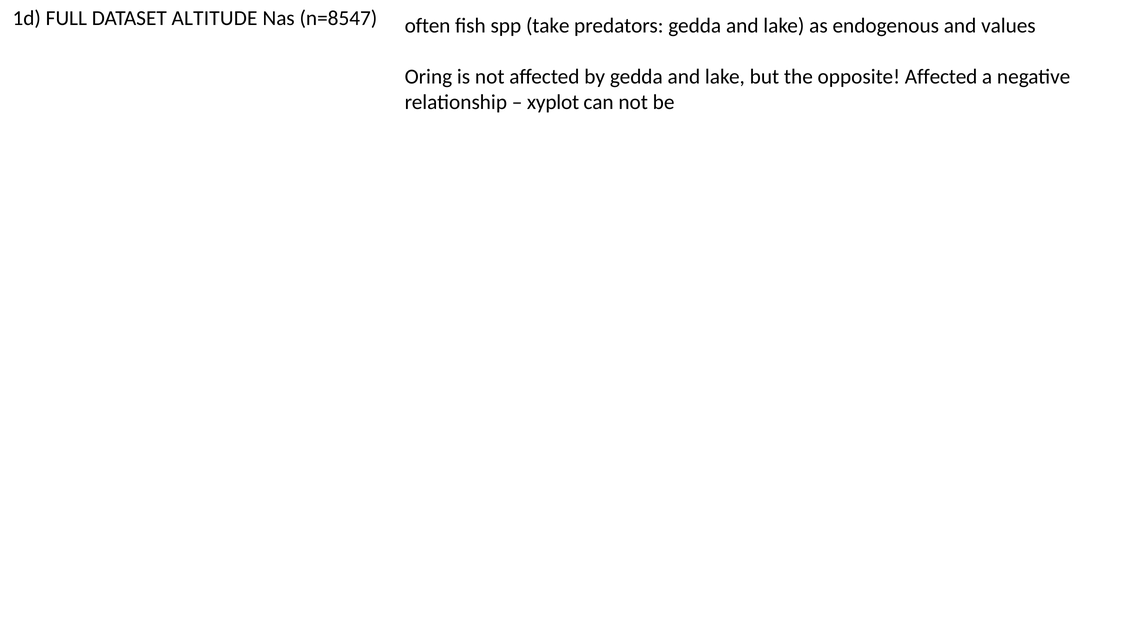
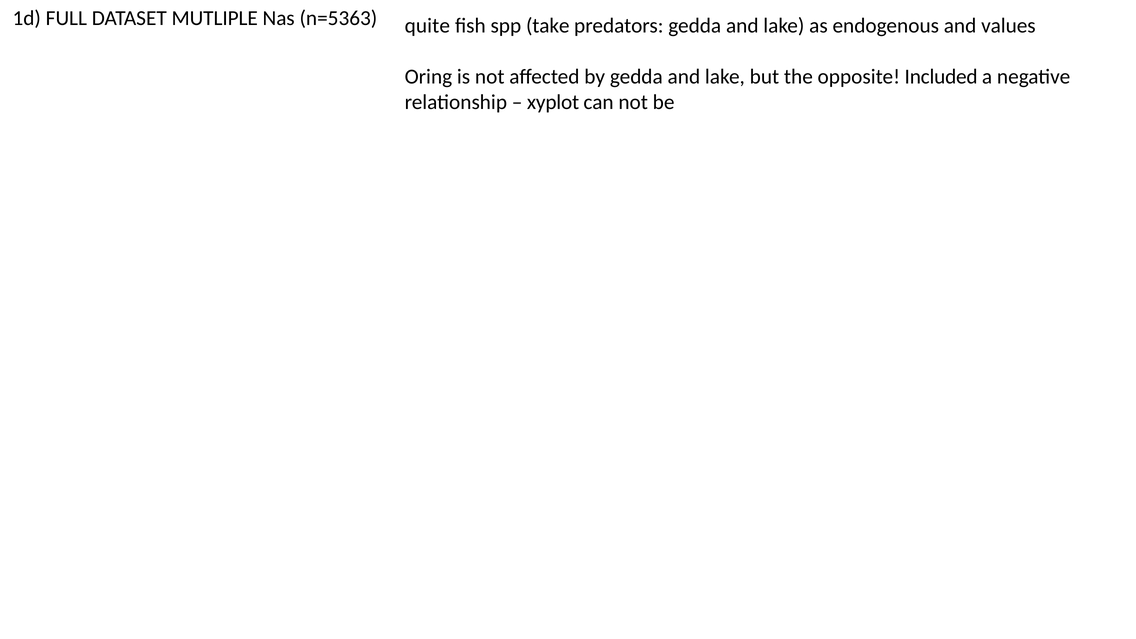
ALTITUDE: ALTITUDE -> MUTLIPLE
n=8547: n=8547 -> n=5363
often: often -> quite
opposite Affected: Affected -> Included
